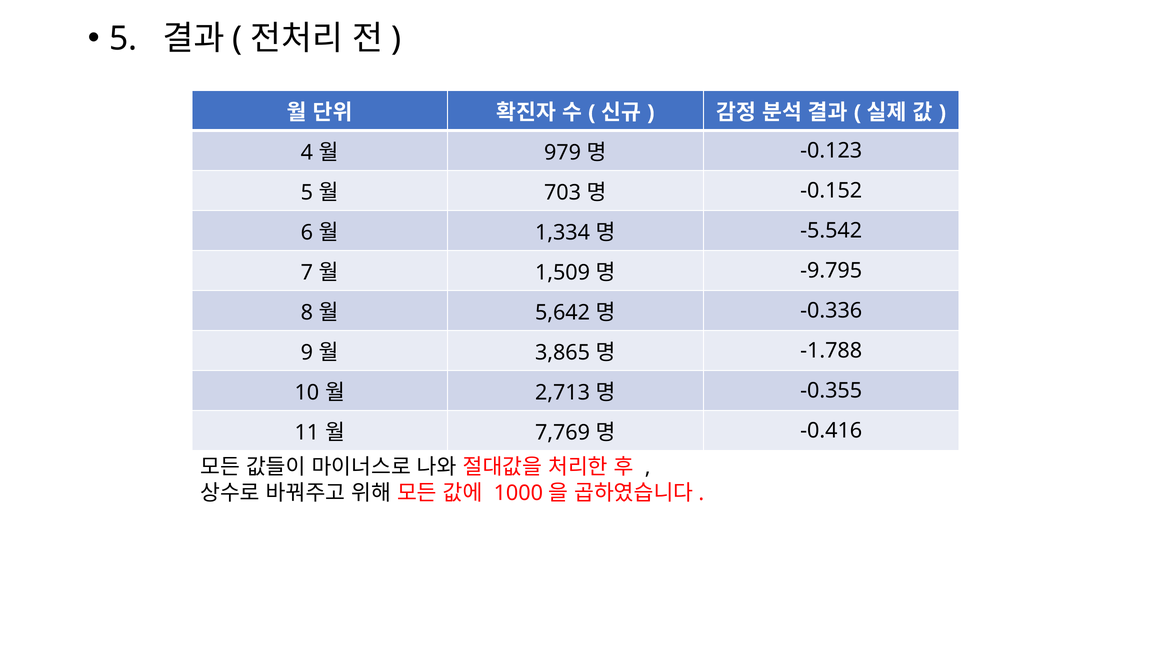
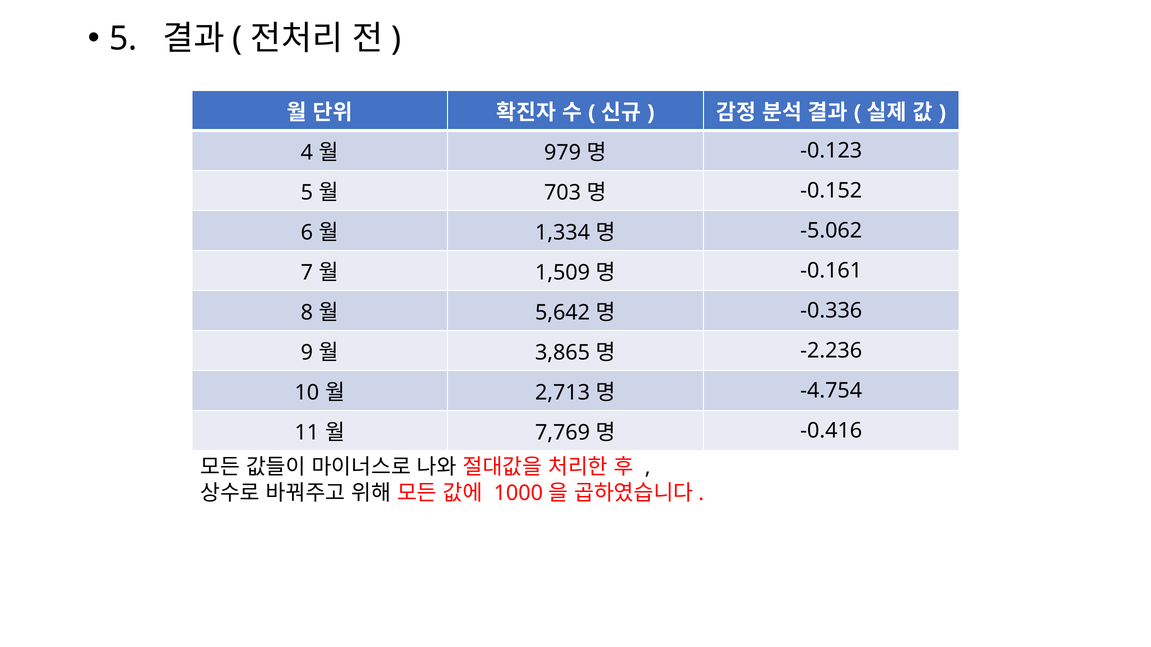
-5.542: -5.542 -> -5.062
-9.795: -9.795 -> -0.161
-1.788: -1.788 -> -2.236
-0.355: -0.355 -> -4.754
